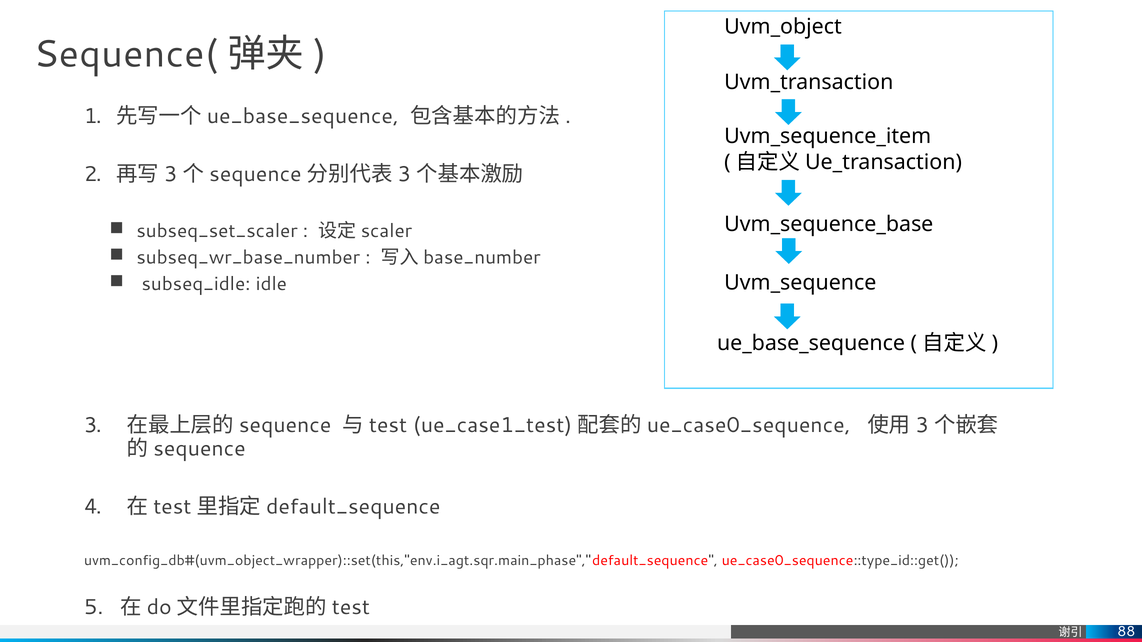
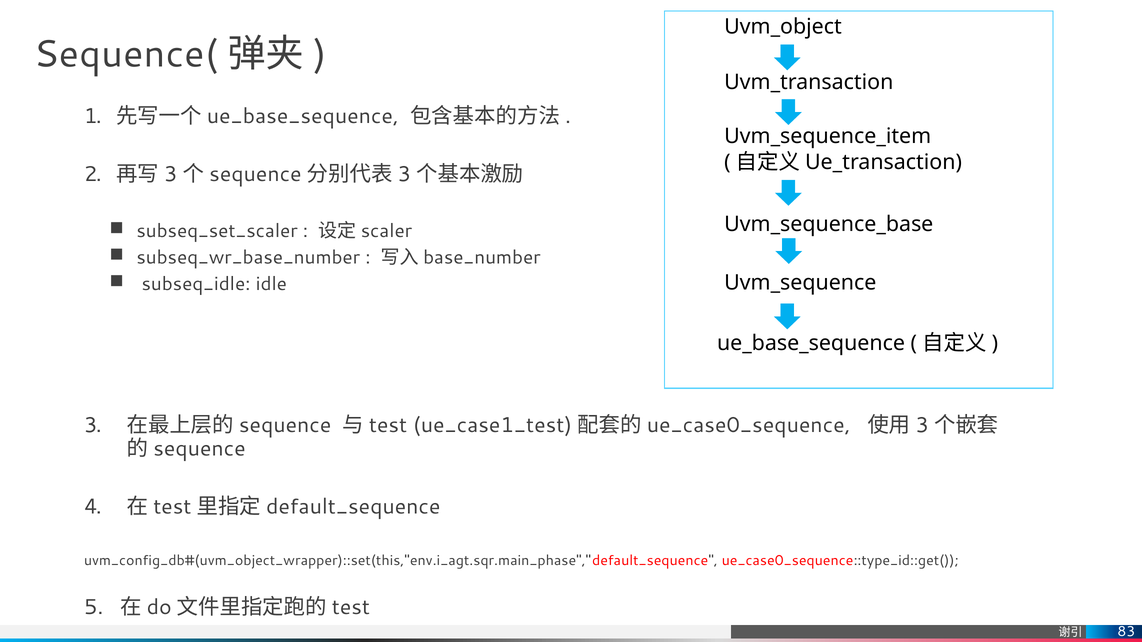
88: 88 -> 83
